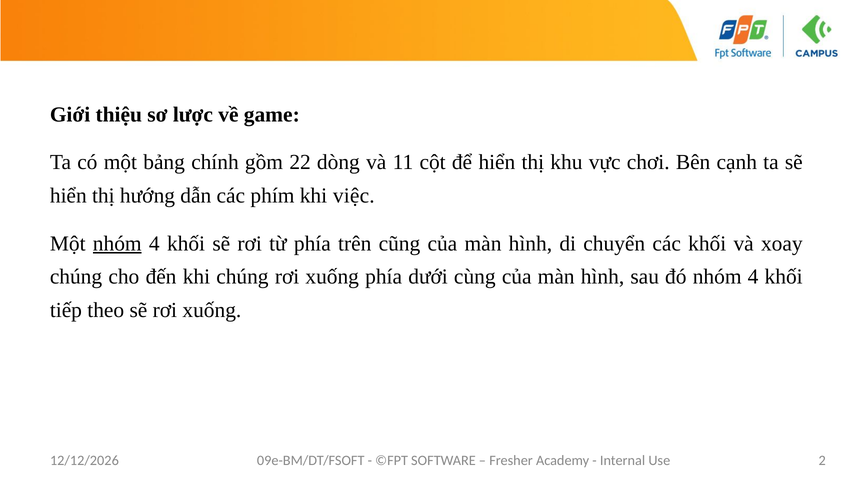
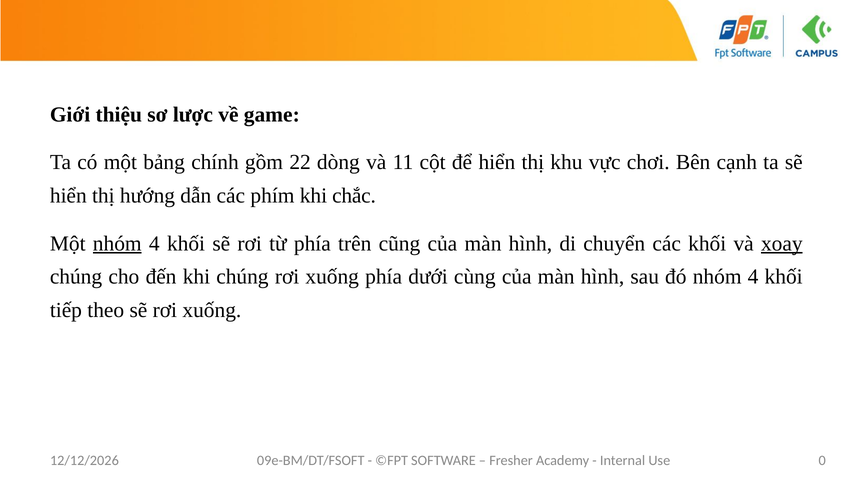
việc: việc -> chắc
xoay underline: none -> present
2: 2 -> 0
